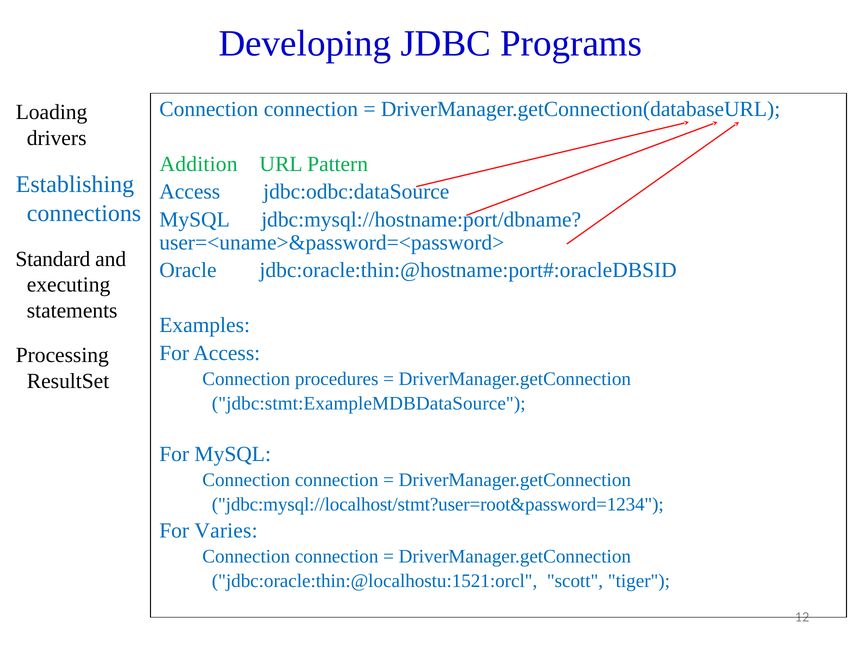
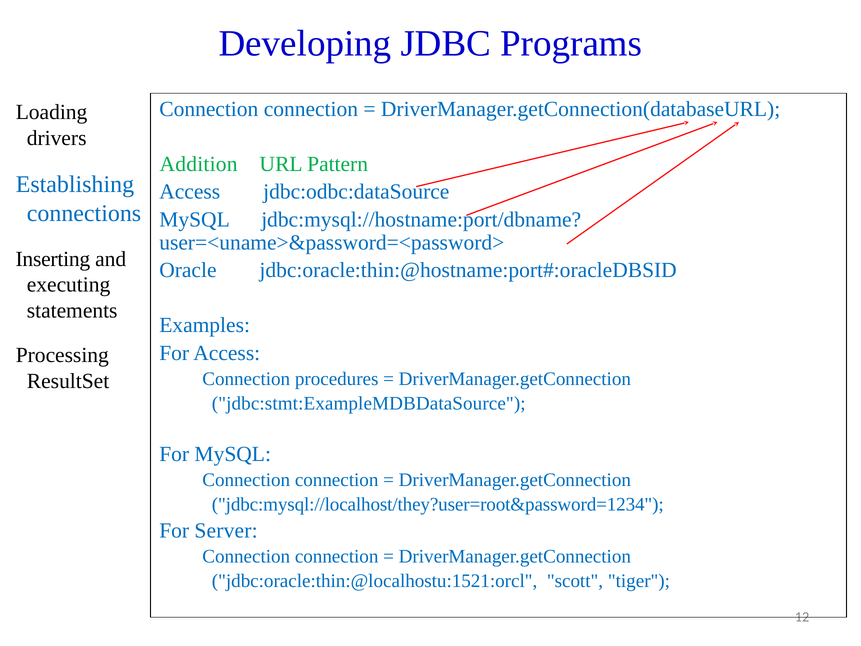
Standard: Standard -> Inserting
jdbc:mysql://localhost/stmt?user=root&password=1234: jdbc:mysql://localhost/stmt?user=root&password=1234 -> jdbc:mysql://localhost/they?user=root&password=1234
Varies: Varies -> Server
